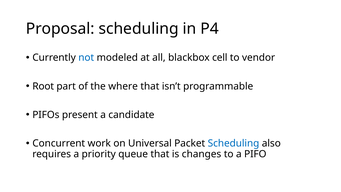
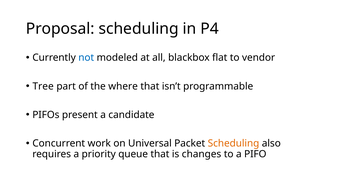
cell: cell -> flat
Root: Root -> Tree
Scheduling at (233, 143) colour: blue -> orange
